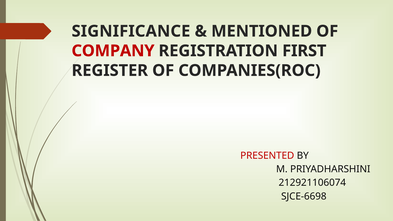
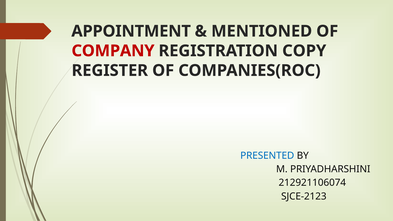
SIGNIFICANCE: SIGNIFICANCE -> APPOINTMENT
FIRST: FIRST -> COPY
PRESENTED colour: red -> blue
SJCE-6698: SJCE-6698 -> SJCE-2123
